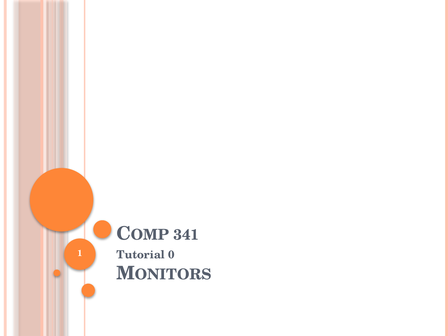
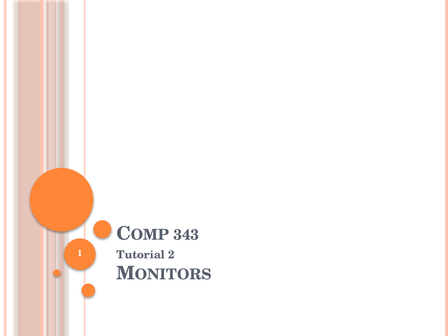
341: 341 -> 343
0: 0 -> 2
